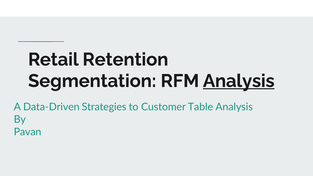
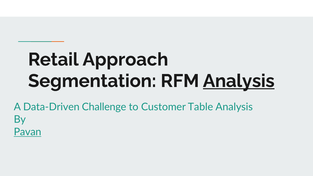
Retention: Retention -> Approach
Strategies: Strategies -> Challenge
Pavan underline: none -> present
